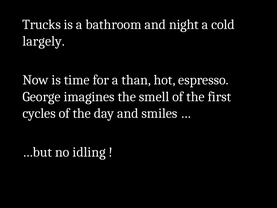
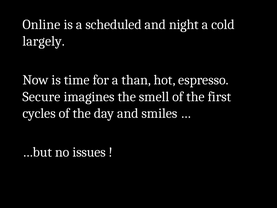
Trucks: Trucks -> Online
bathroom: bathroom -> scheduled
George: George -> Secure
idling: idling -> issues
